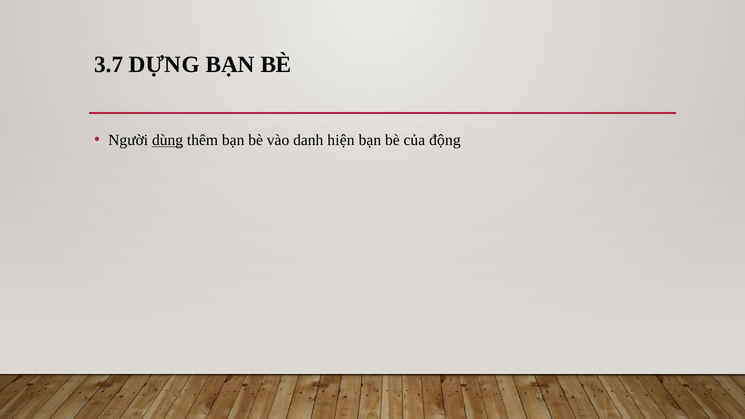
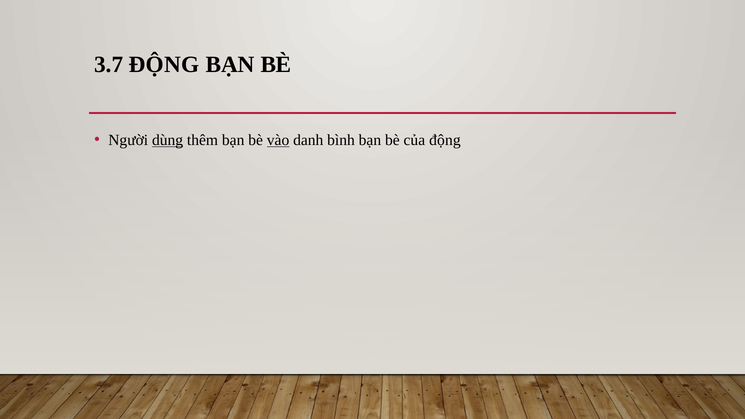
3.7 DỰNG: DỰNG -> ĐỘNG
vào underline: none -> present
hiện: hiện -> bình
